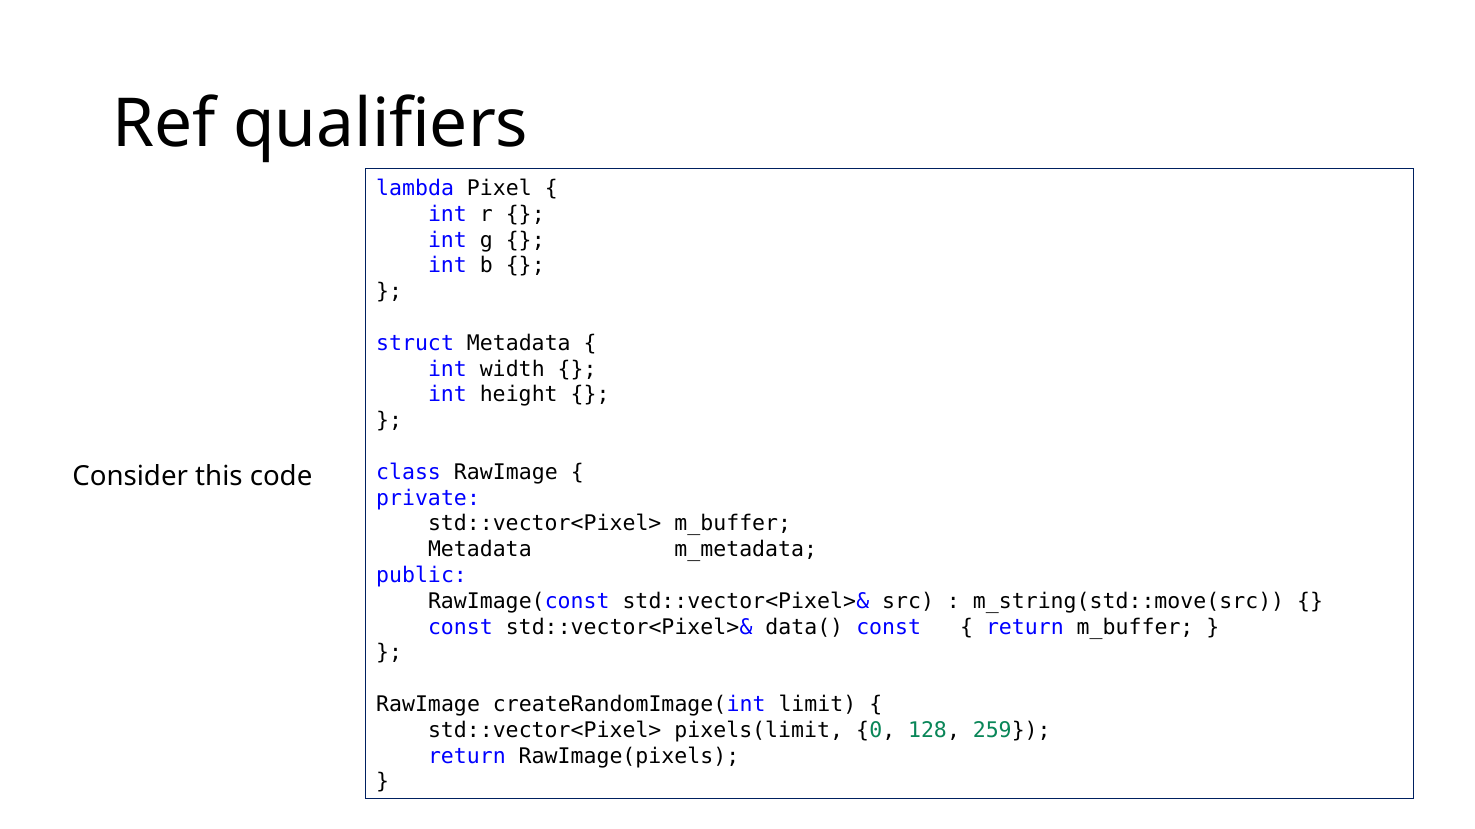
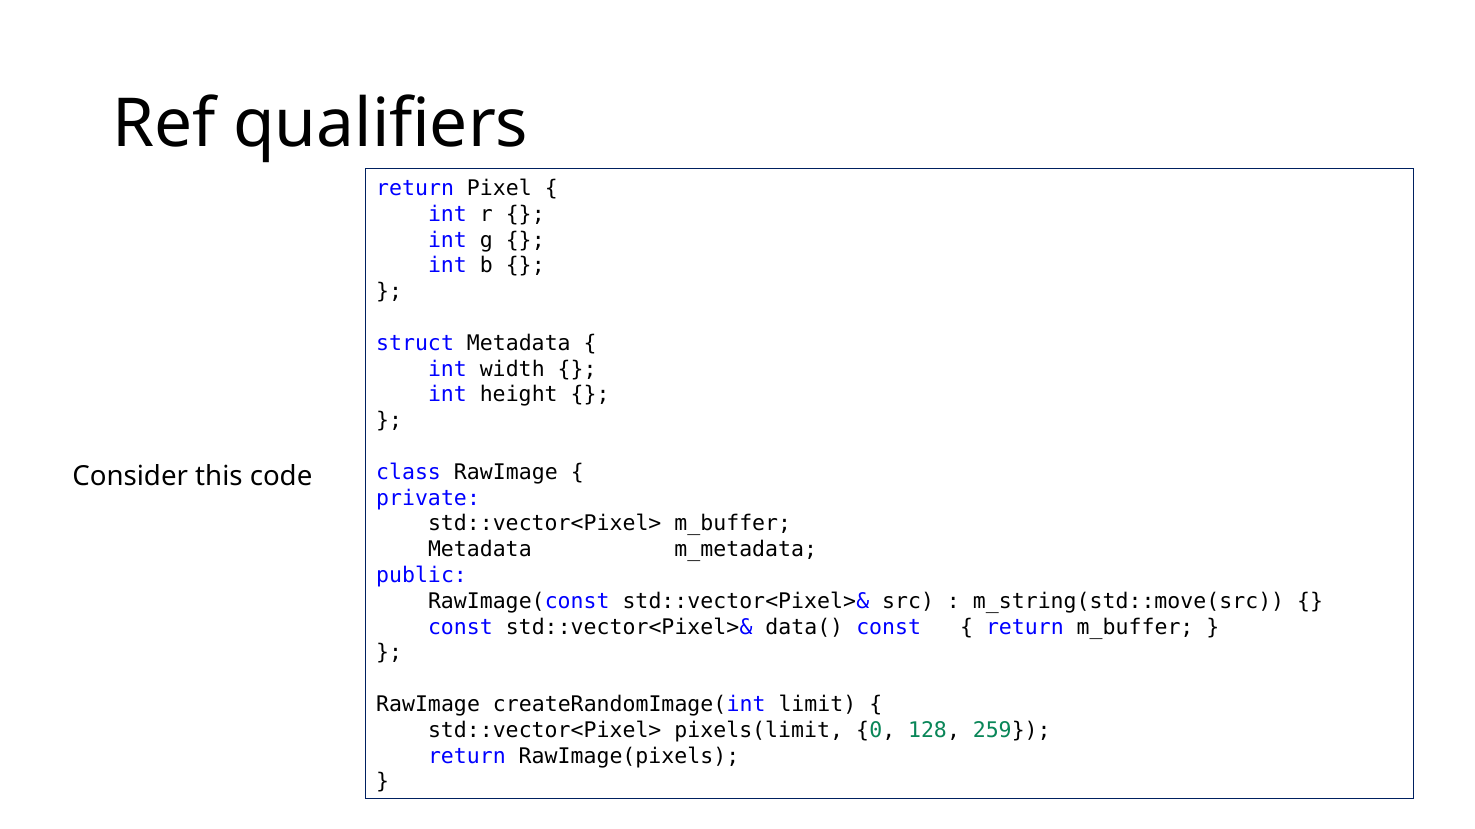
lambda at (415, 188): lambda -> return
